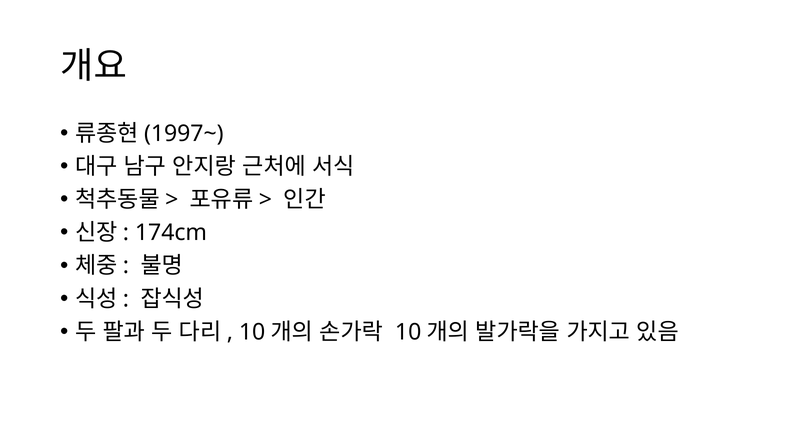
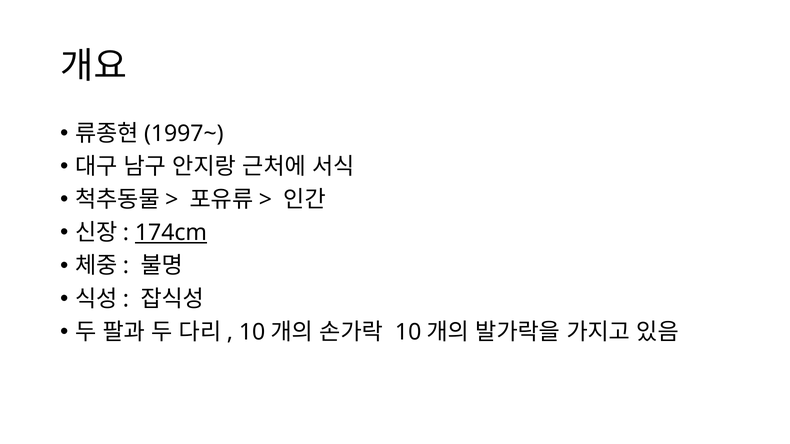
174cm underline: none -> present
